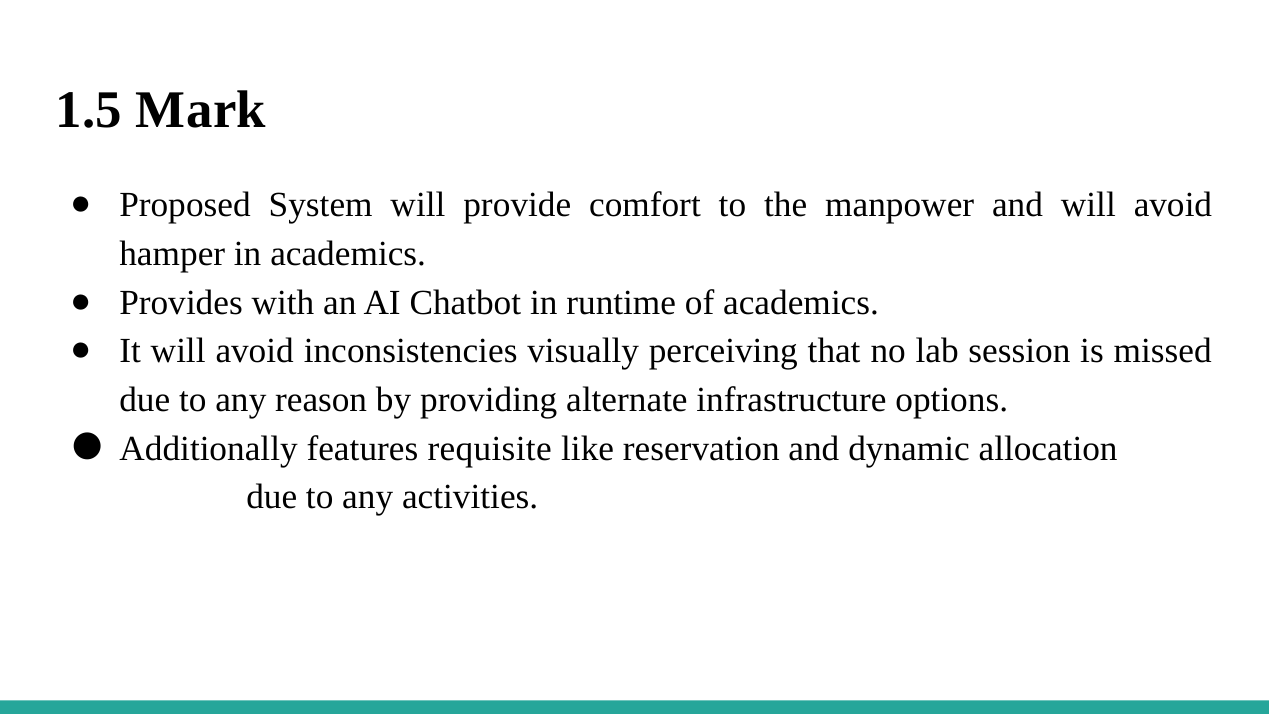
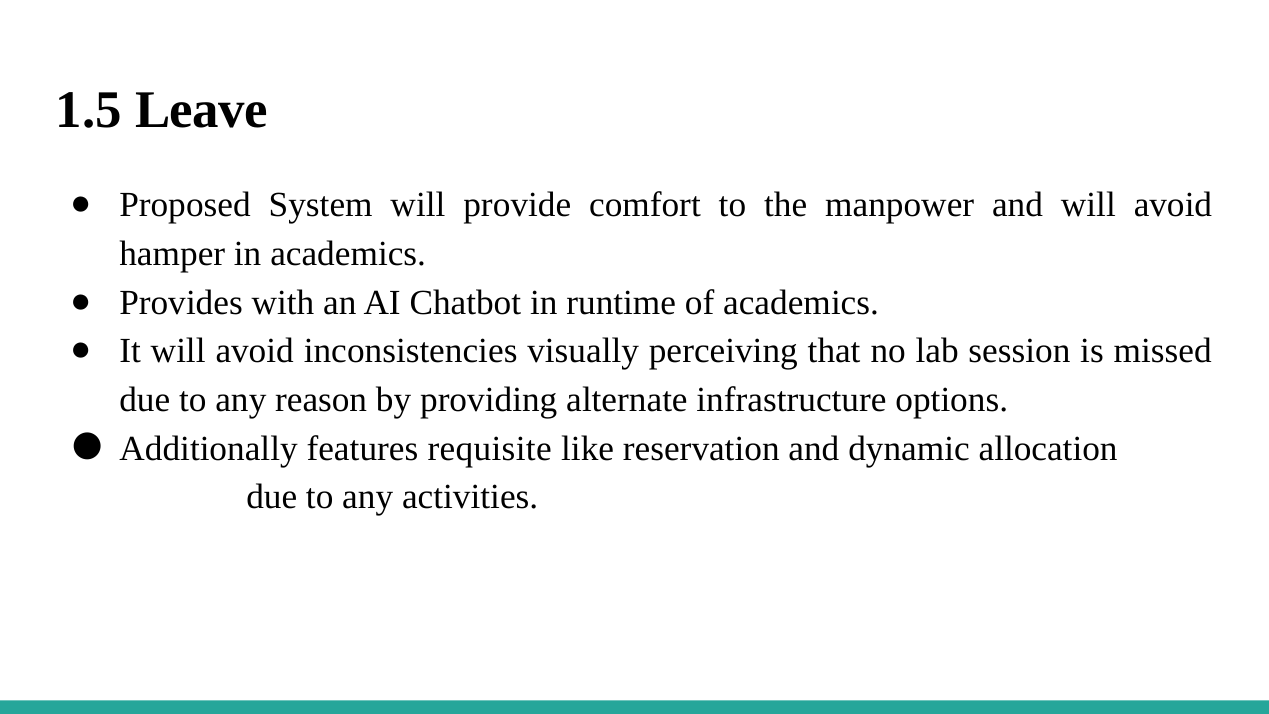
Mark: Mark -> Leave
